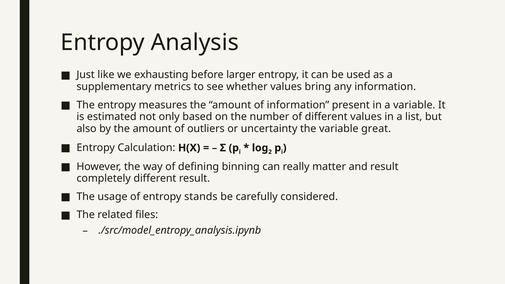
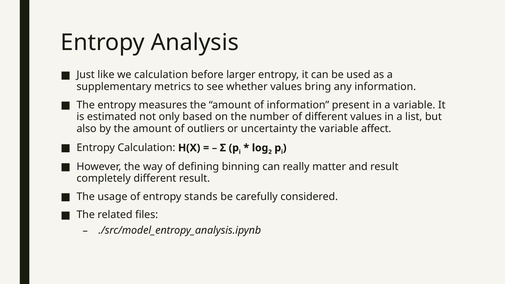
we exhausting: exhausting -> calculation
great: great -> affect
